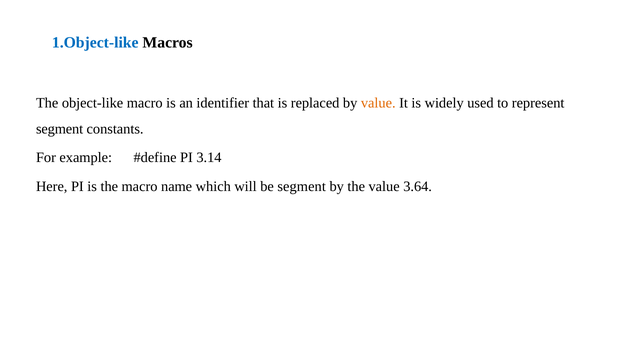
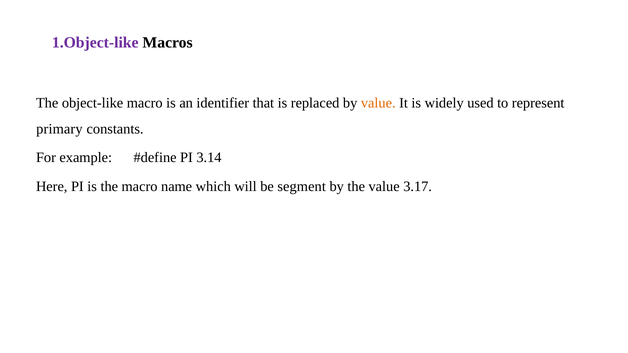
1.Object-like colour: blue -> purple
segment at (60, 129): segment -> primary
3.64: 3.64 -> 3.17
